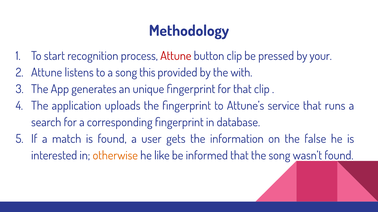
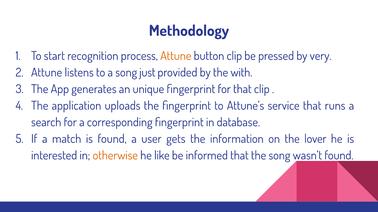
Attune at (176, 56) colour: red -> orange
your: your -> very
this: this -> just
false: false -> lover
